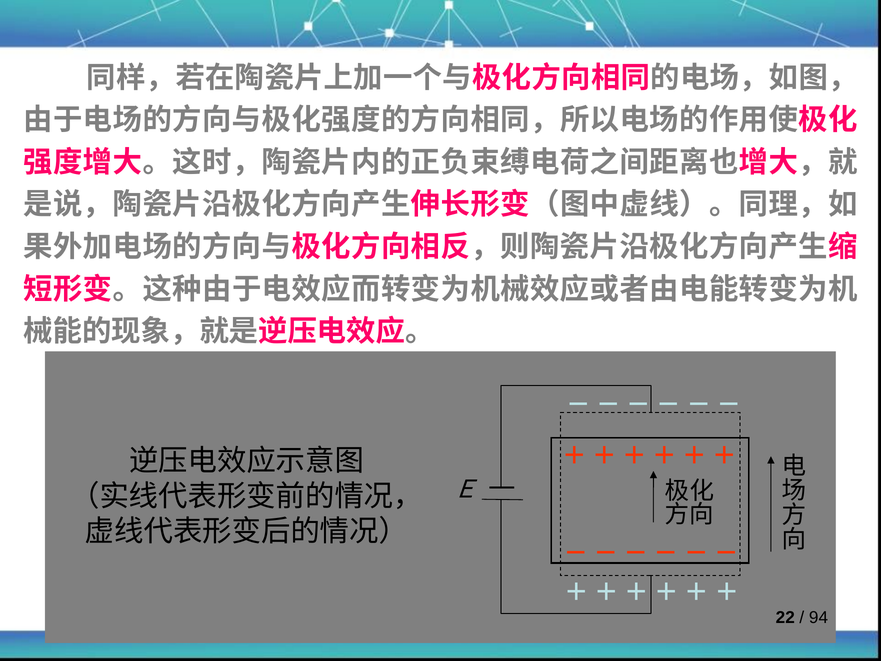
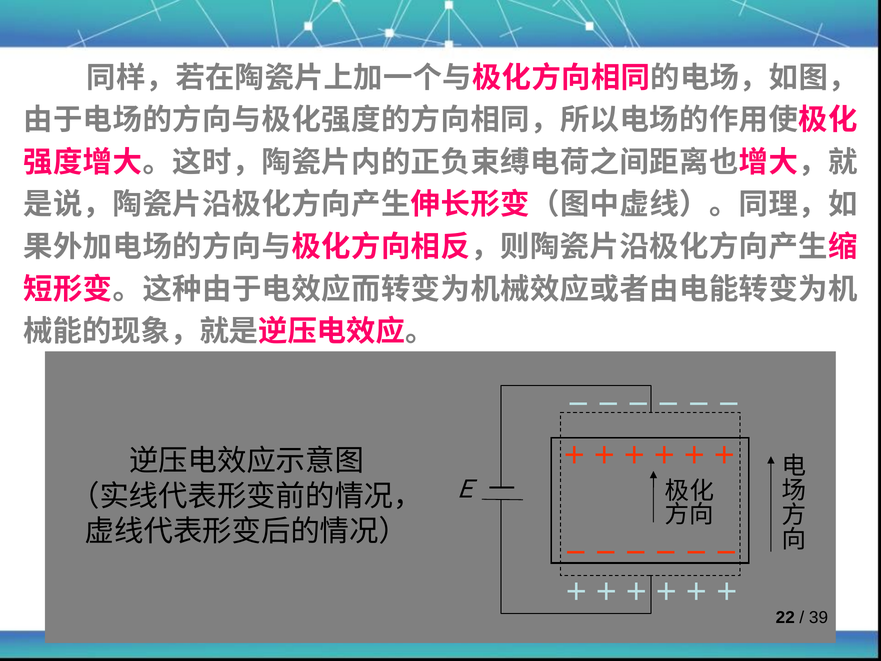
94: 94 -> 39
